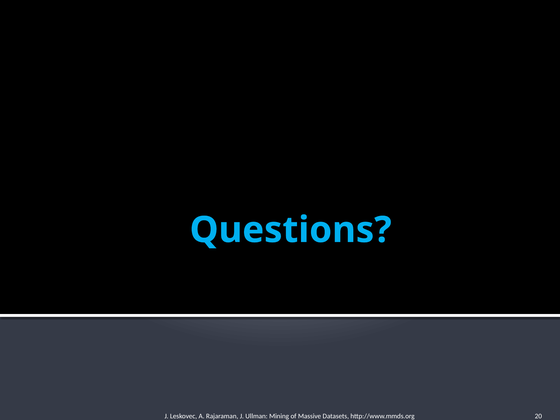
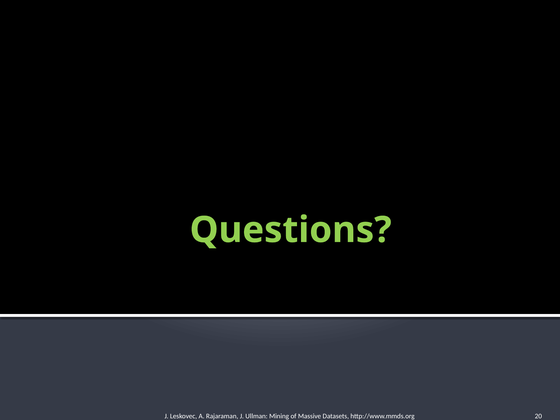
Questions colour: light blue -> light green
